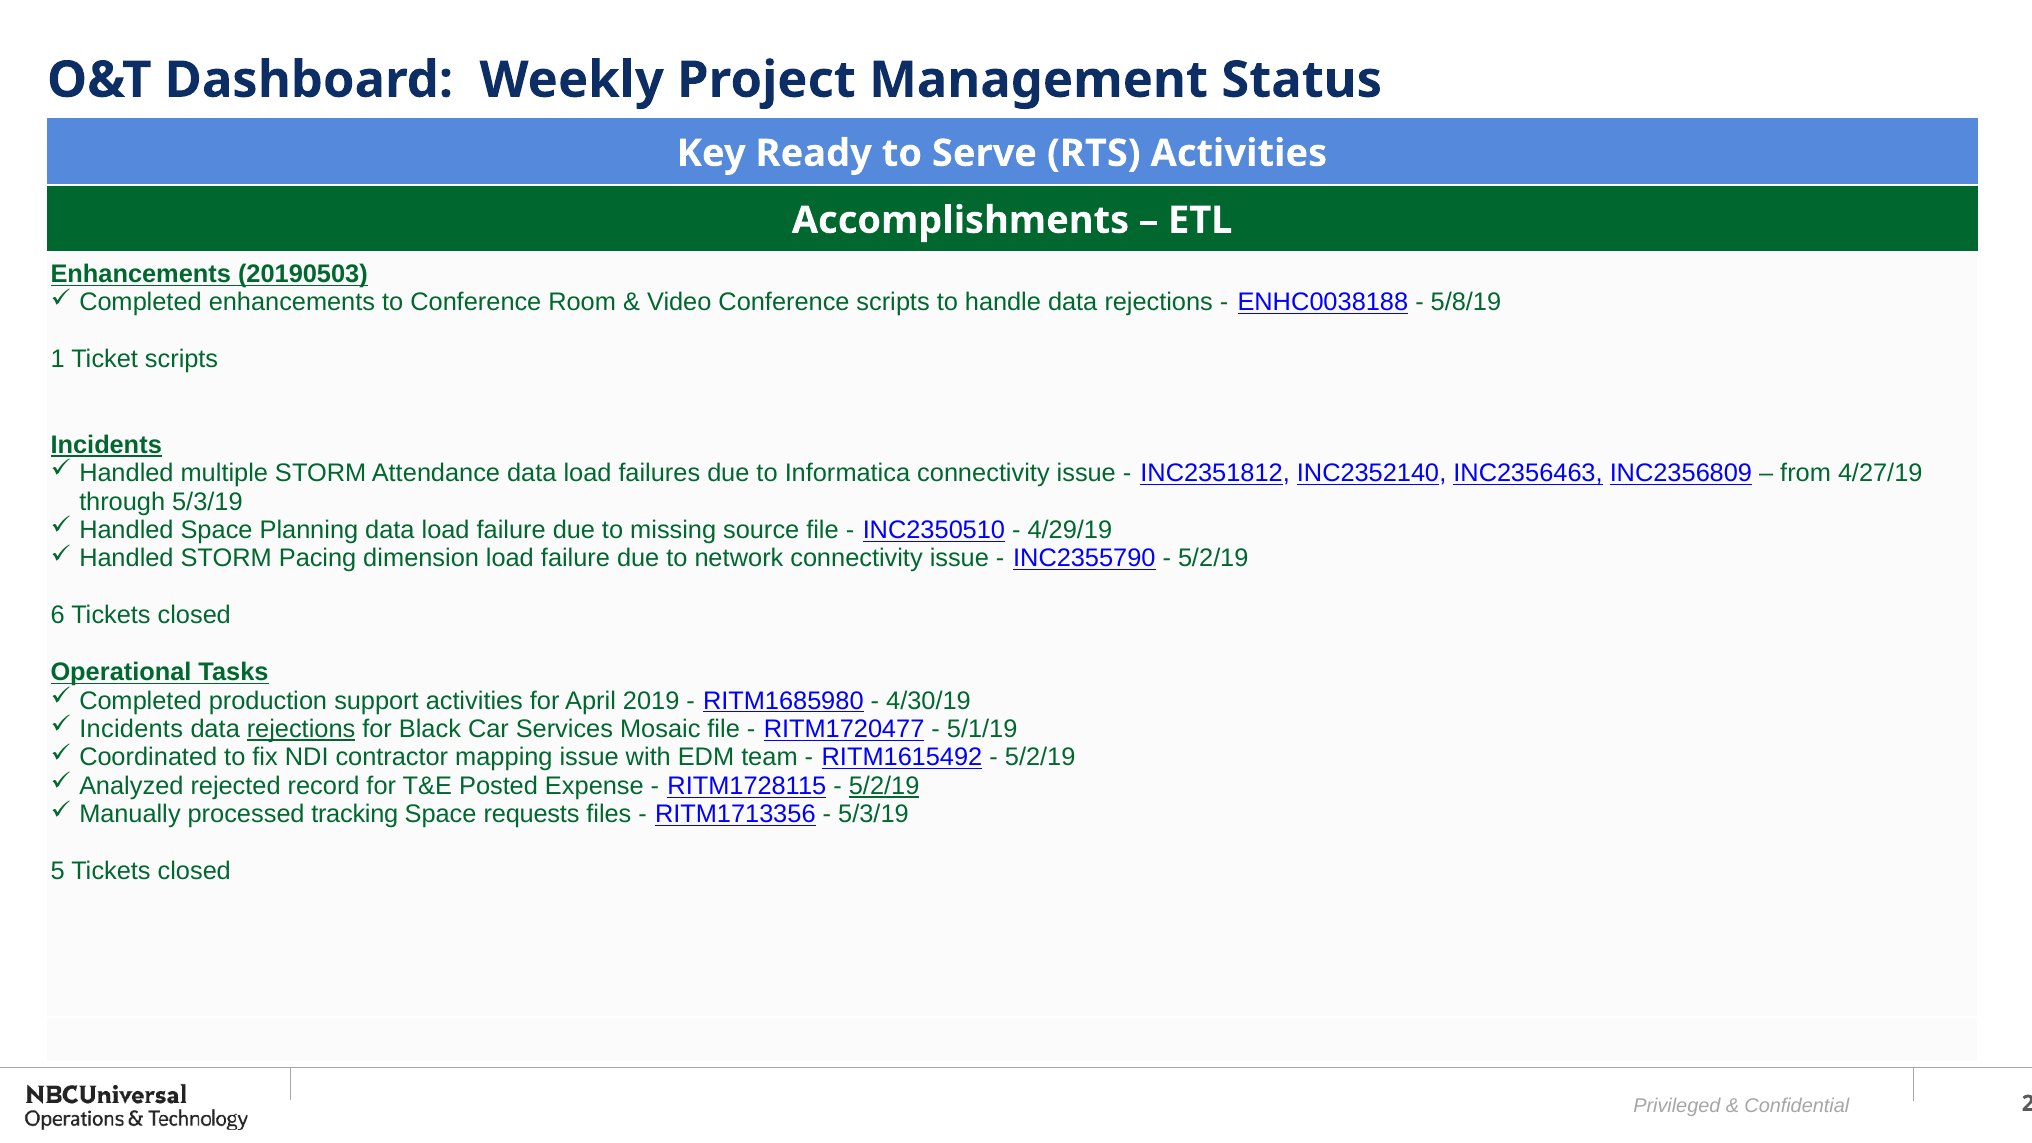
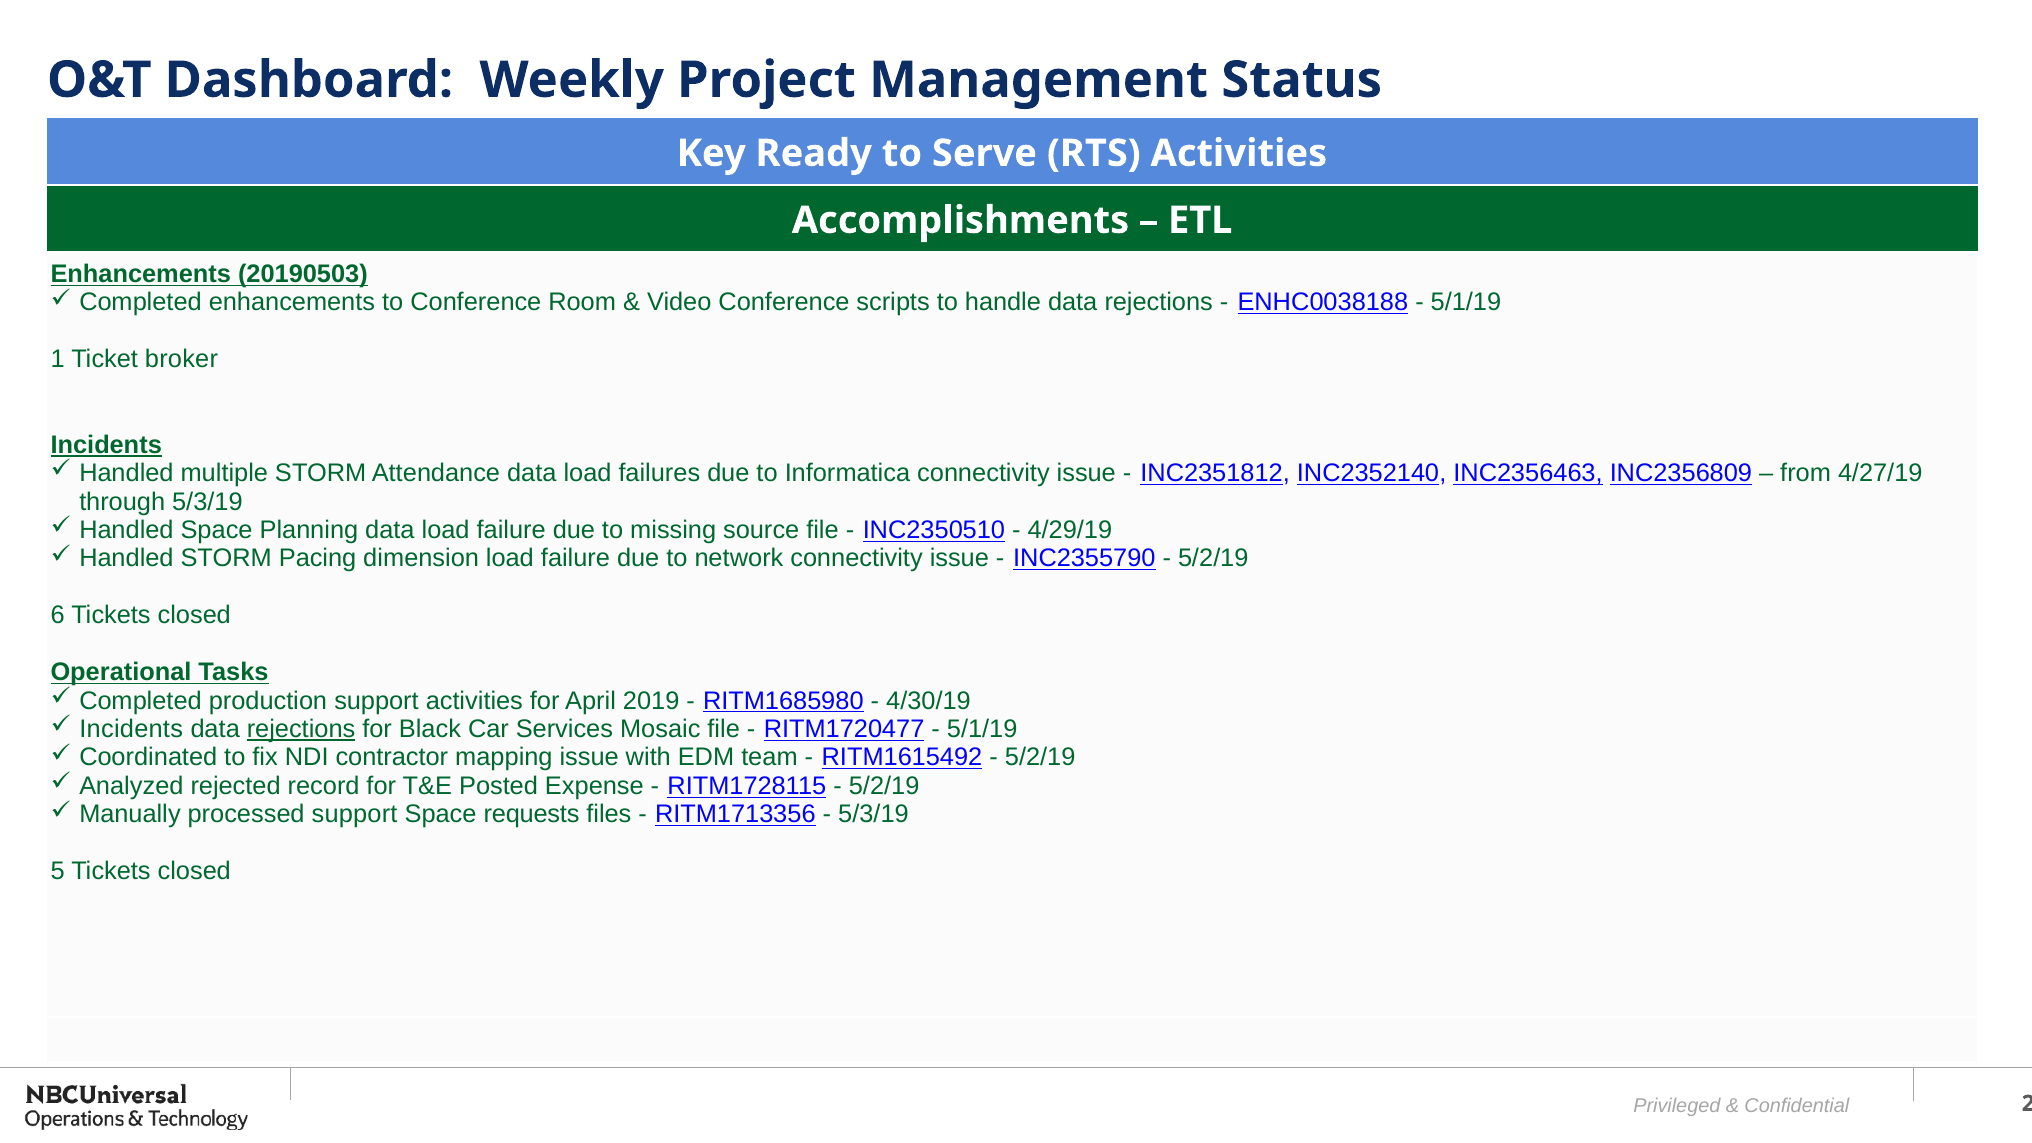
5/8/19 at (1466, 303): 5/8/19 -> 5/1/19
Ticket scripts: scripts -> broker
5/2/19 at (884, 786) underline: present -> none
processed tracking: tracking -> support
